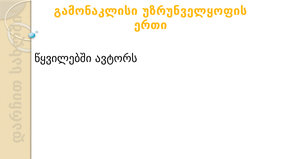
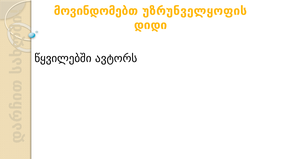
გამონაკლისი: გამონაკლისი -> მოვინდომებთ
ერთი: ერთი -> დიდი
